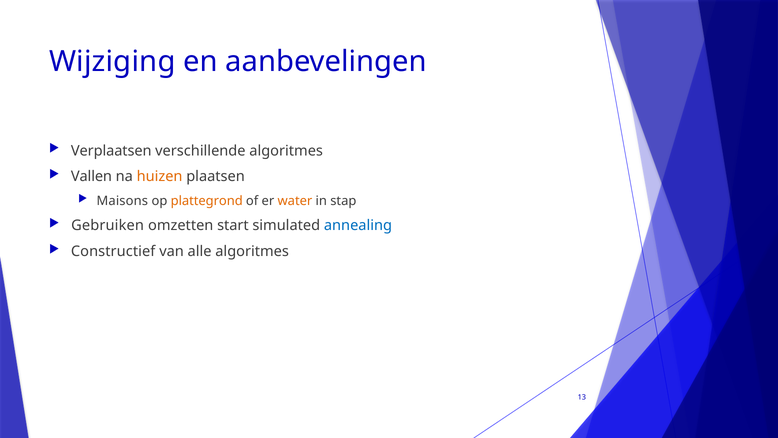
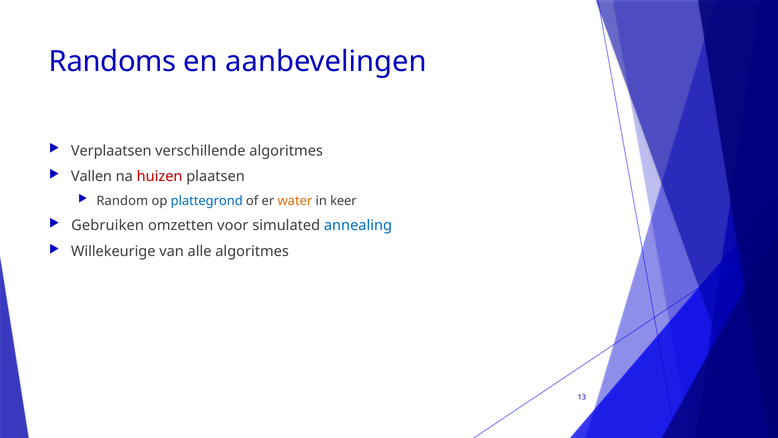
Wijziging: Wijziging -> Randoms
huizen colour: orange -> red
Maisons: Maisons -> Random
plattegrond colour: orange -> blue
stap: stap -> keer
start: start -> voor
Constructief: Constructief -> Willekeurige
